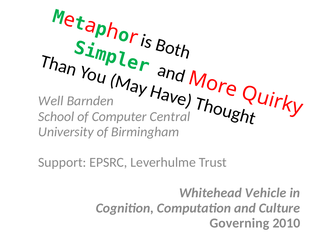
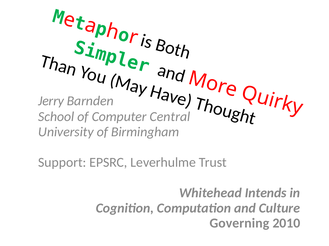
Well: Well -> Jerry
Vehicle: Vehicle -> Intends
